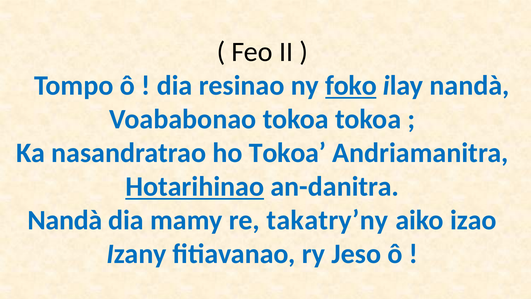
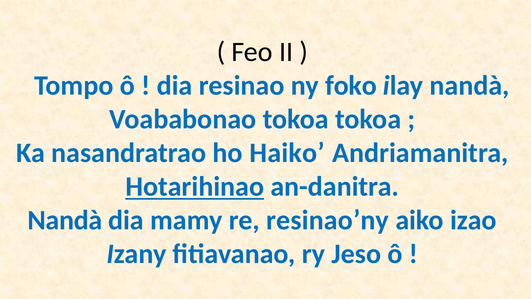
foko underline: present -> none
ho Tokoa: Tokoa -> Haiko
takatry’ny: takatry’ny -> resinao’ny
